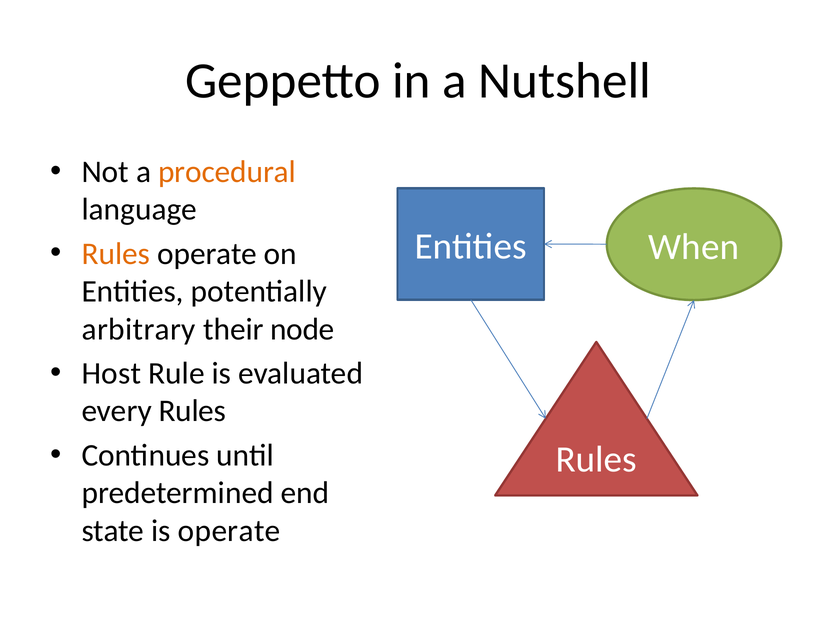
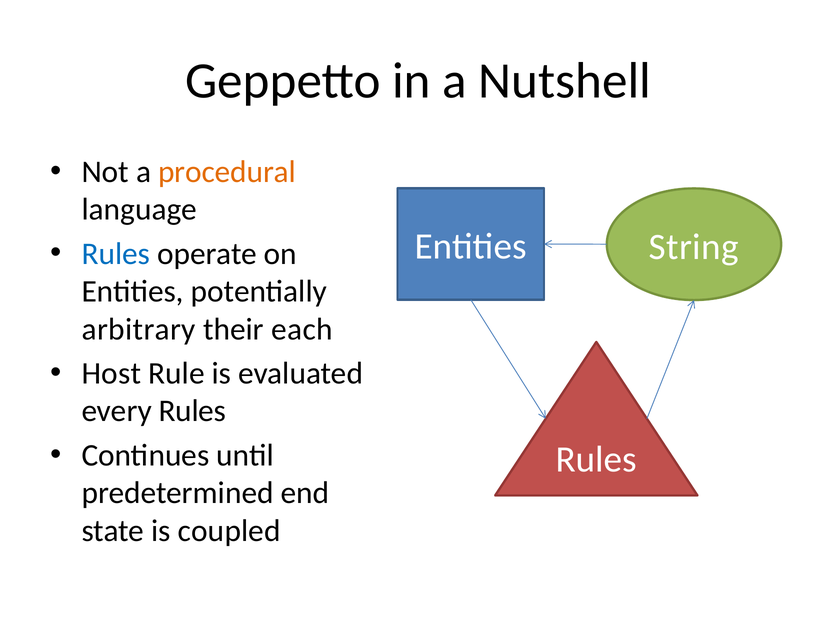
When: When -> String
Rules at (116, 254) colour: orange -> blue
node: node -> each
is operate: operate -> coupled
